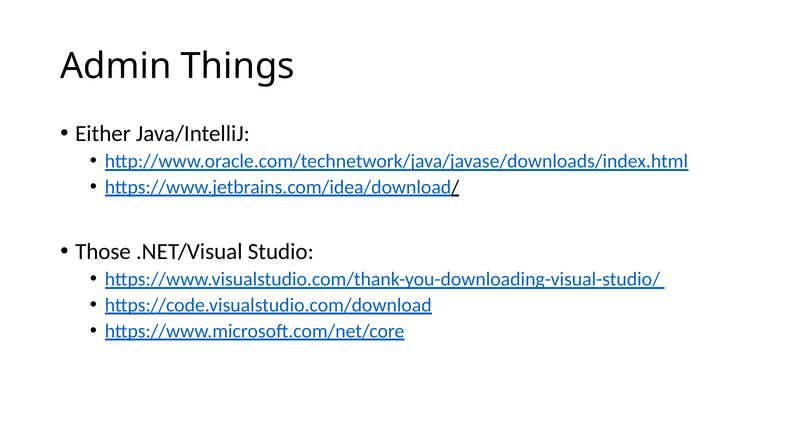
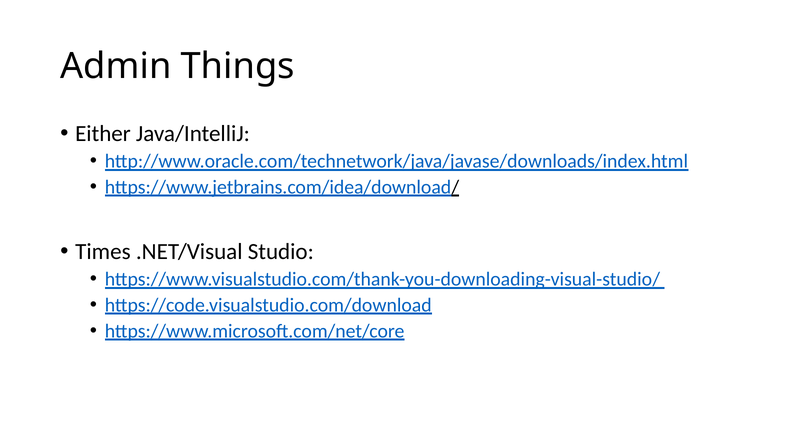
Those: Those -> Times
